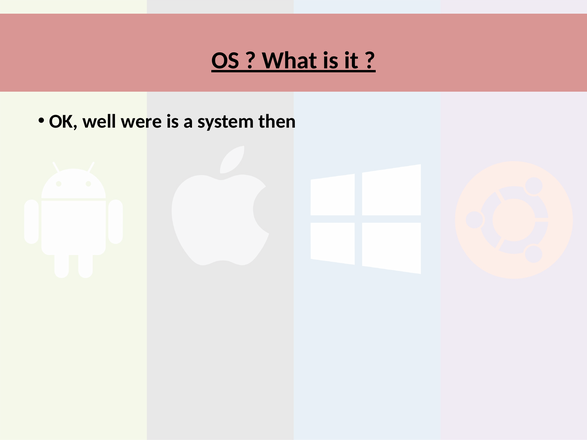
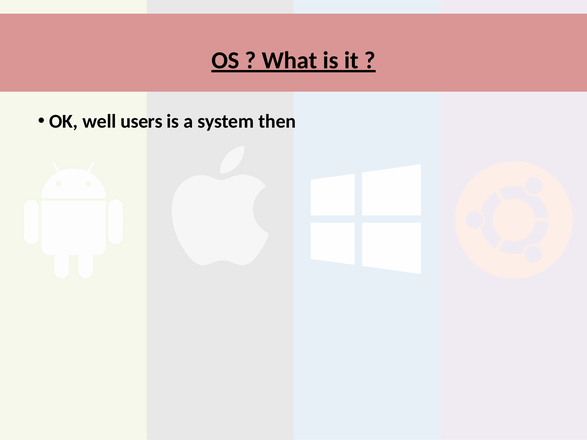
were: were -> users
